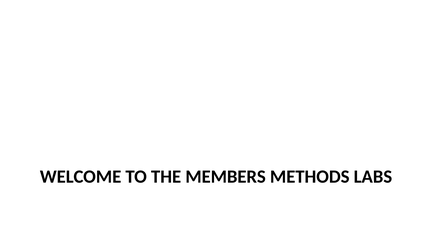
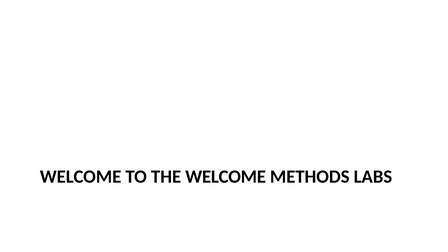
THE MEMBERS: MEMBERS -> WELCOME
